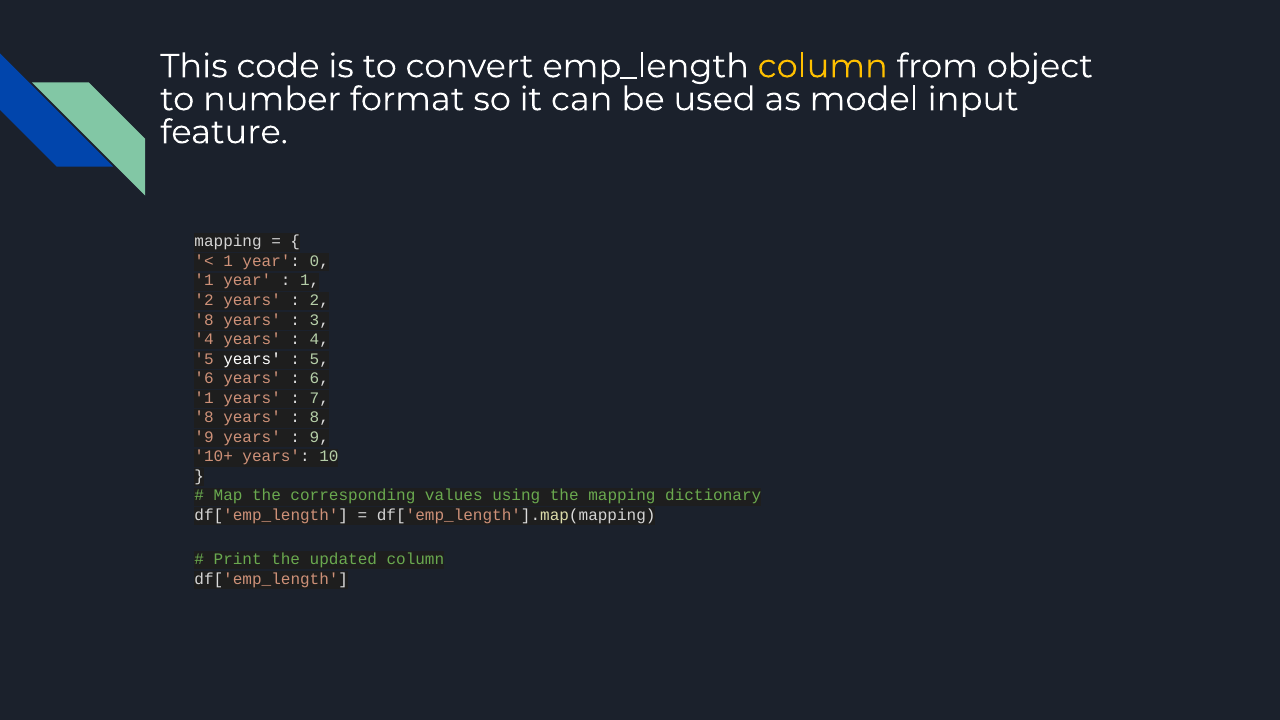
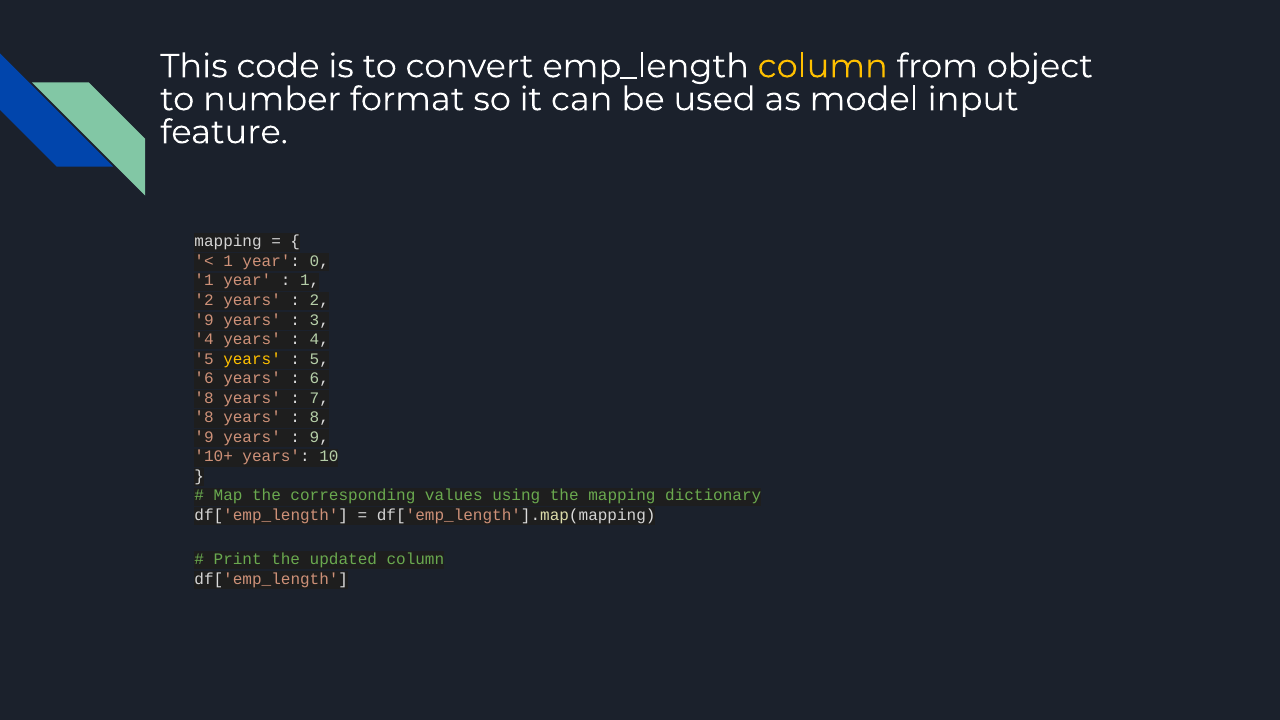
8 at (204, 320): 8 -> 9
years at (252, 359) colour: white -> yellow
1 at (204, 398): 1 -> 8
